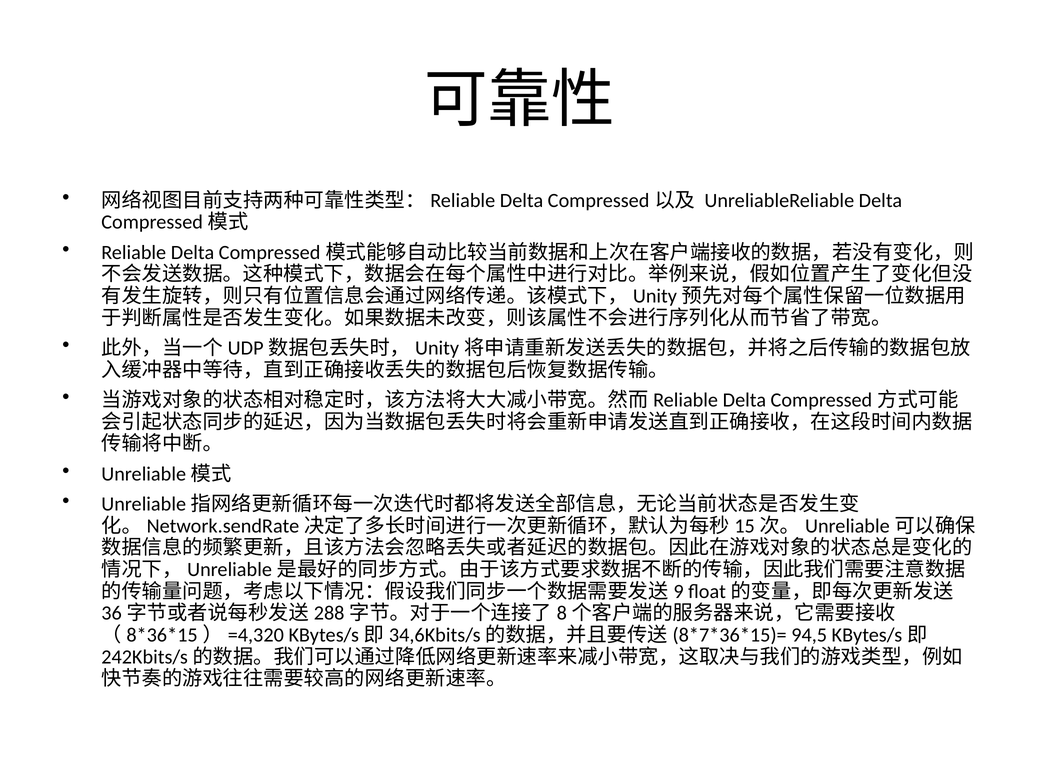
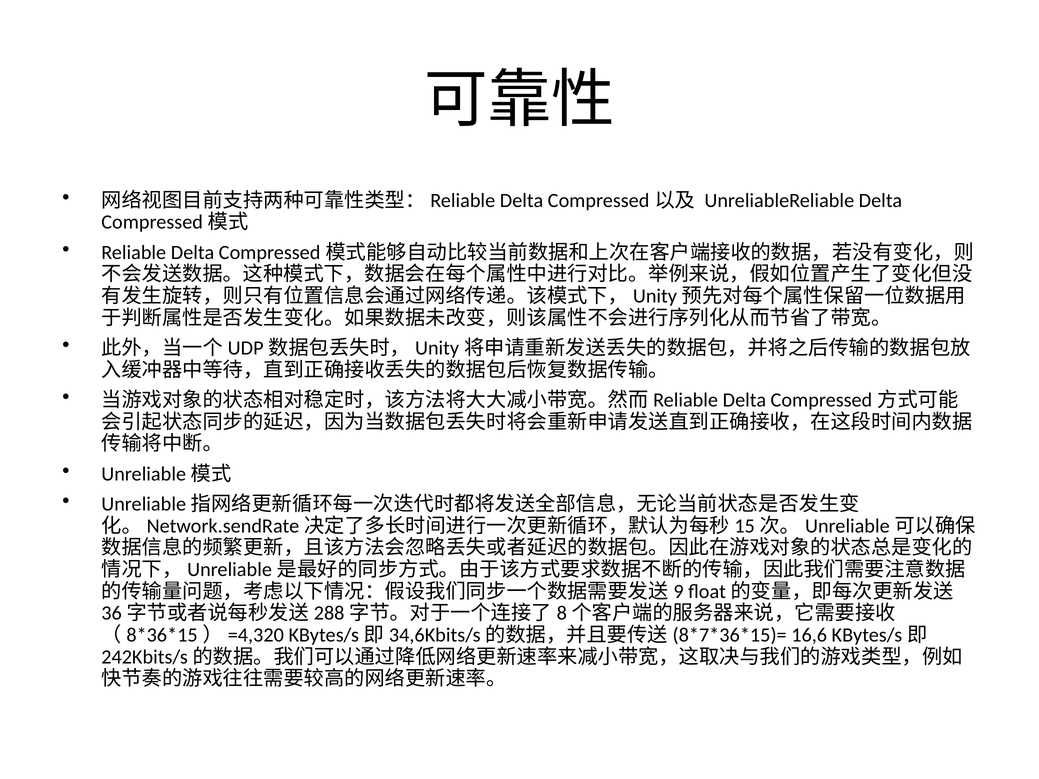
94,5: 94,5 -> 16,6
